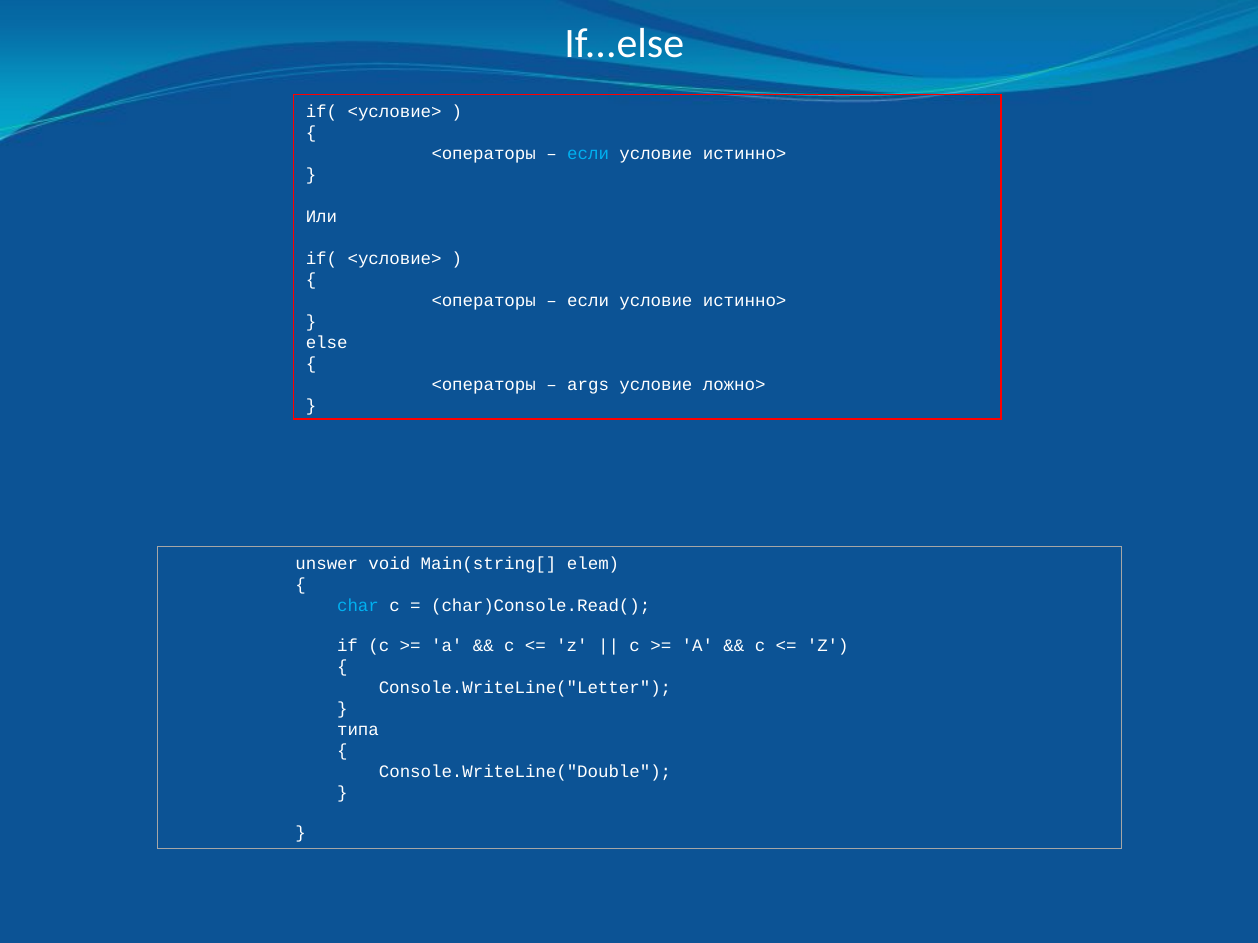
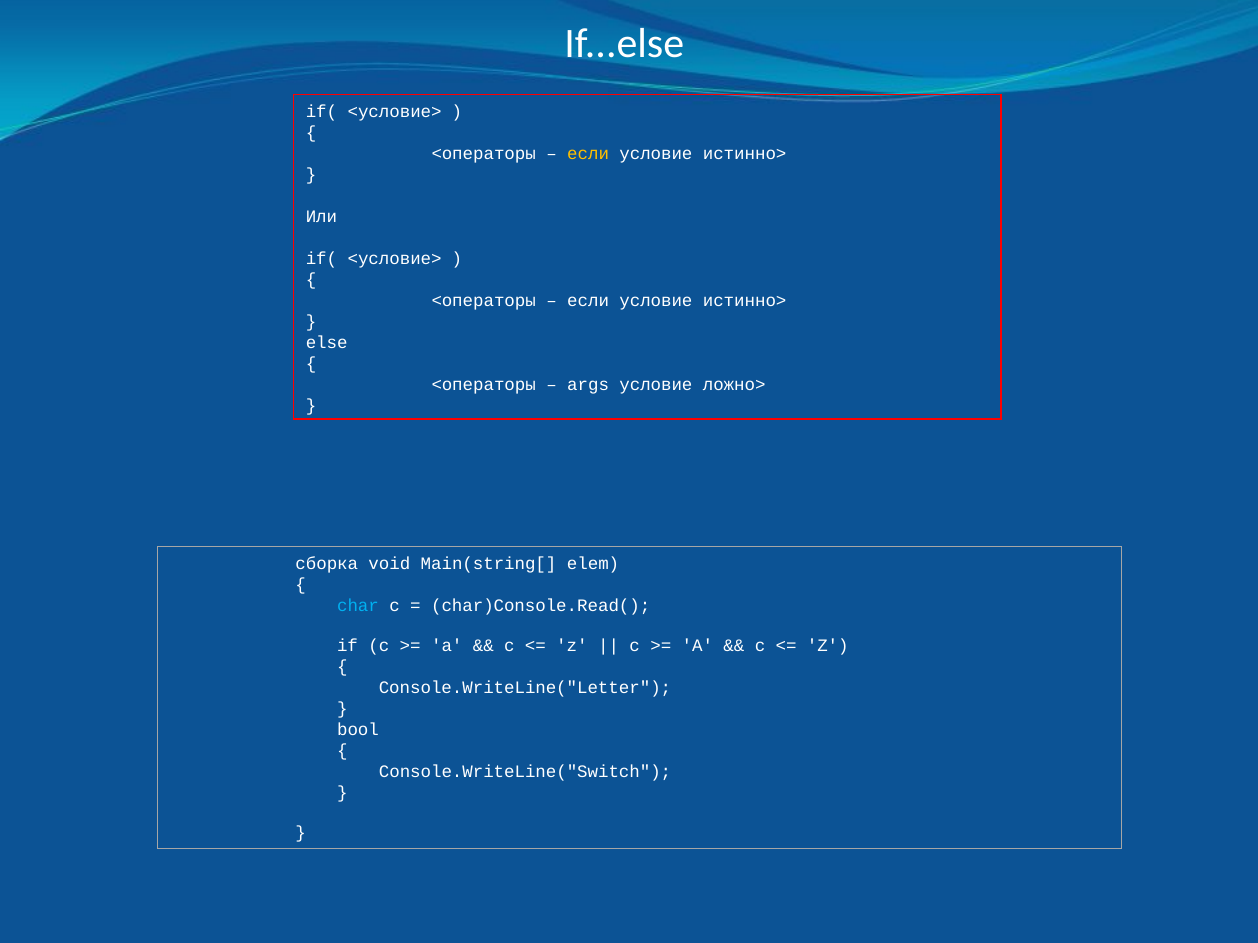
если at (588, 154) colour: light blue -> yellow
unswer: unswer -> сборка
типа: типа -> bool
Console.WriteLine("Double: Console.WriteLine("Double -> Console.WriteLine("Switch
